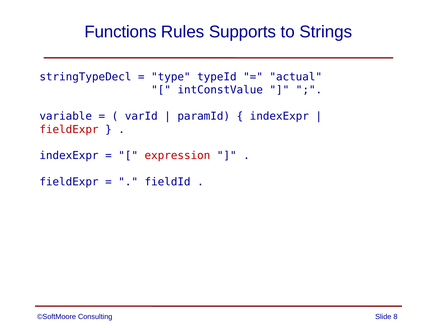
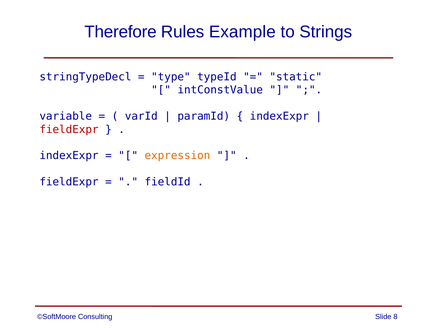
Functions: Functions -> Therefore
Supports: Supports -> Example
actual: actual -> static
expression colour: red -> orange
